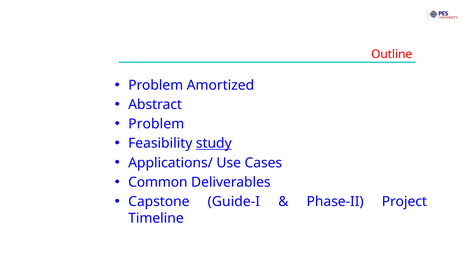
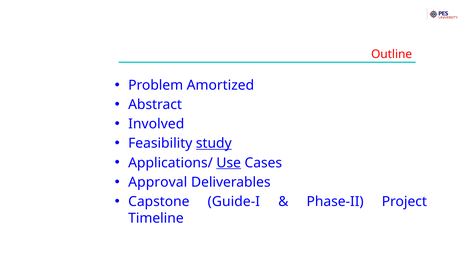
Problem at (156, 124): Problem -> Involved
Use underline: none -> present
Common: Common -> Approval
